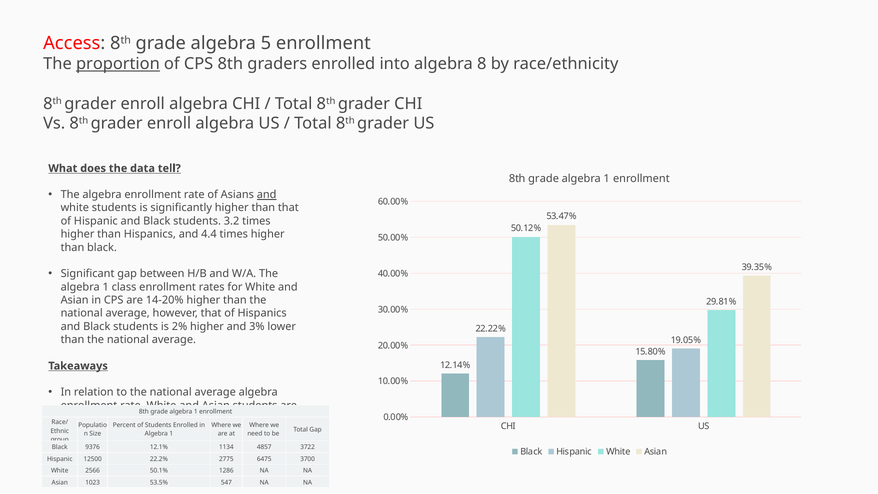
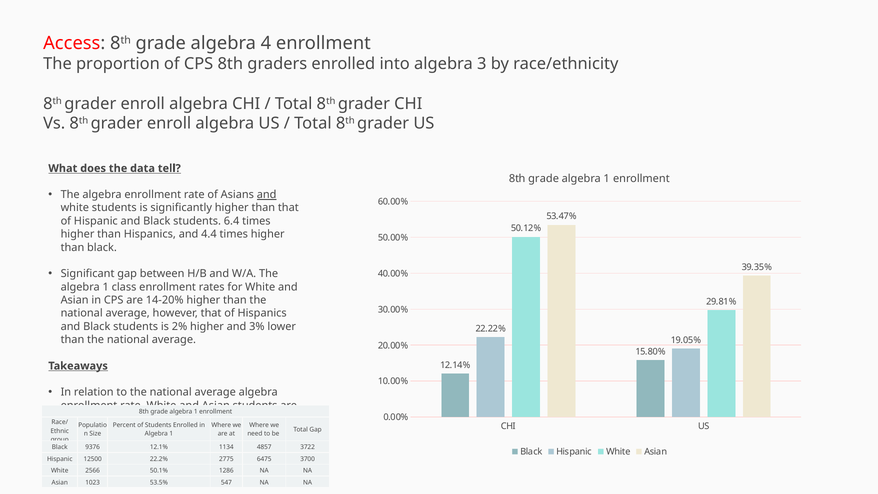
5: 5 -> 4
proportion underline: present -> none
8: 8 -> 3
3.2: 3.2 -> 6.4
